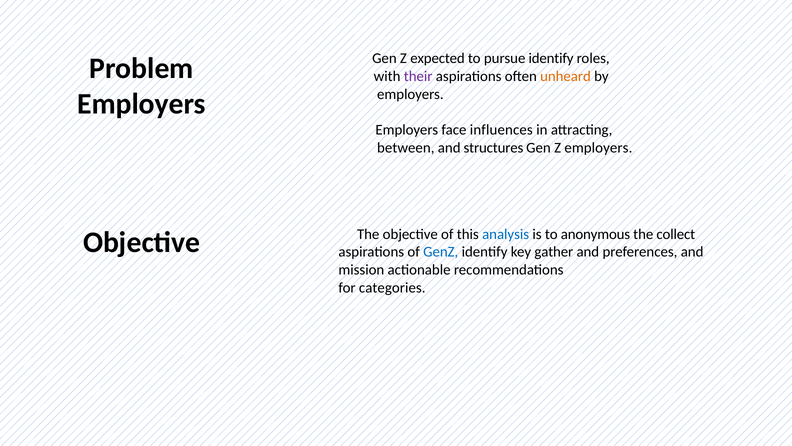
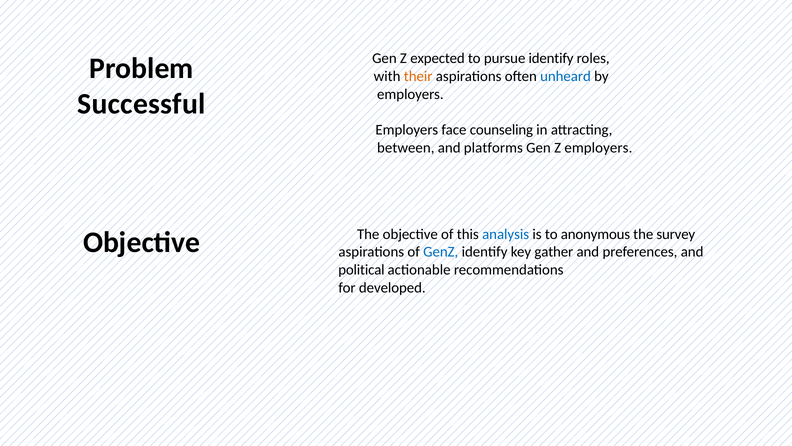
their colour: purple -> orange
unheard colour: orange -> blue
Employers at (142, 104): Employers -> Successful
influences: influences -> counseling
structures: structures -> platforms
collect: collect -> survey
mission: mission -> political
categories: categories -> developed
